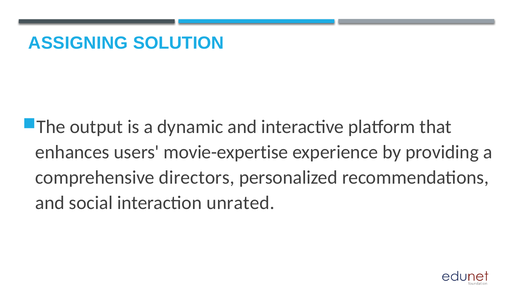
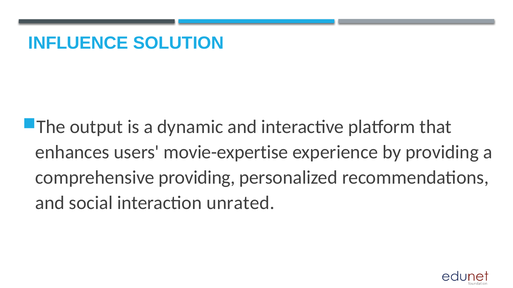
ASSIGNING: ASSIGNING -> INFLUENCE
comprehensive directors: directors -> providing
